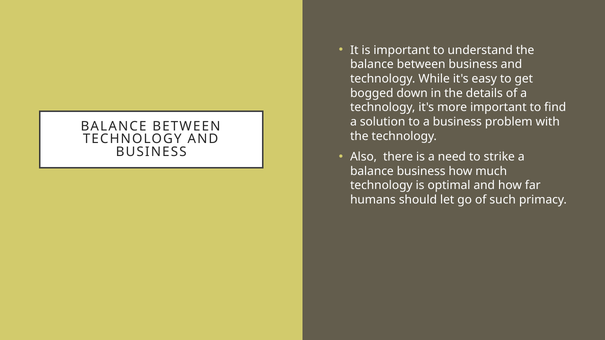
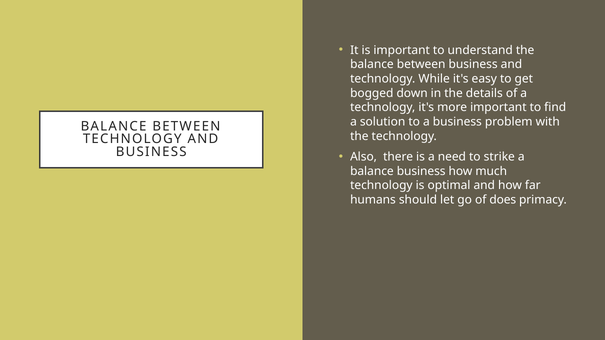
such: such -> does
